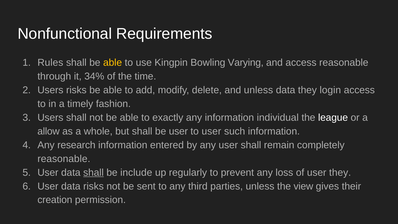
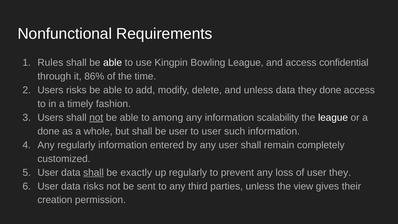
able at (113, 63) colour: yellow -> white
Bowling Varying: Varying -> League
access reasonable: reasonable -> confidential
34%: 34% -> 86%
they login: login -> done
not at (96, 117) underline: none -> present
exactly: exactly -> among
individual: individual -> scalability
allow at (49, 131): allow -> done
Any research: research -> regularly
reasonable at (64, 159): reasonable -> customized
include: include -> exactly
